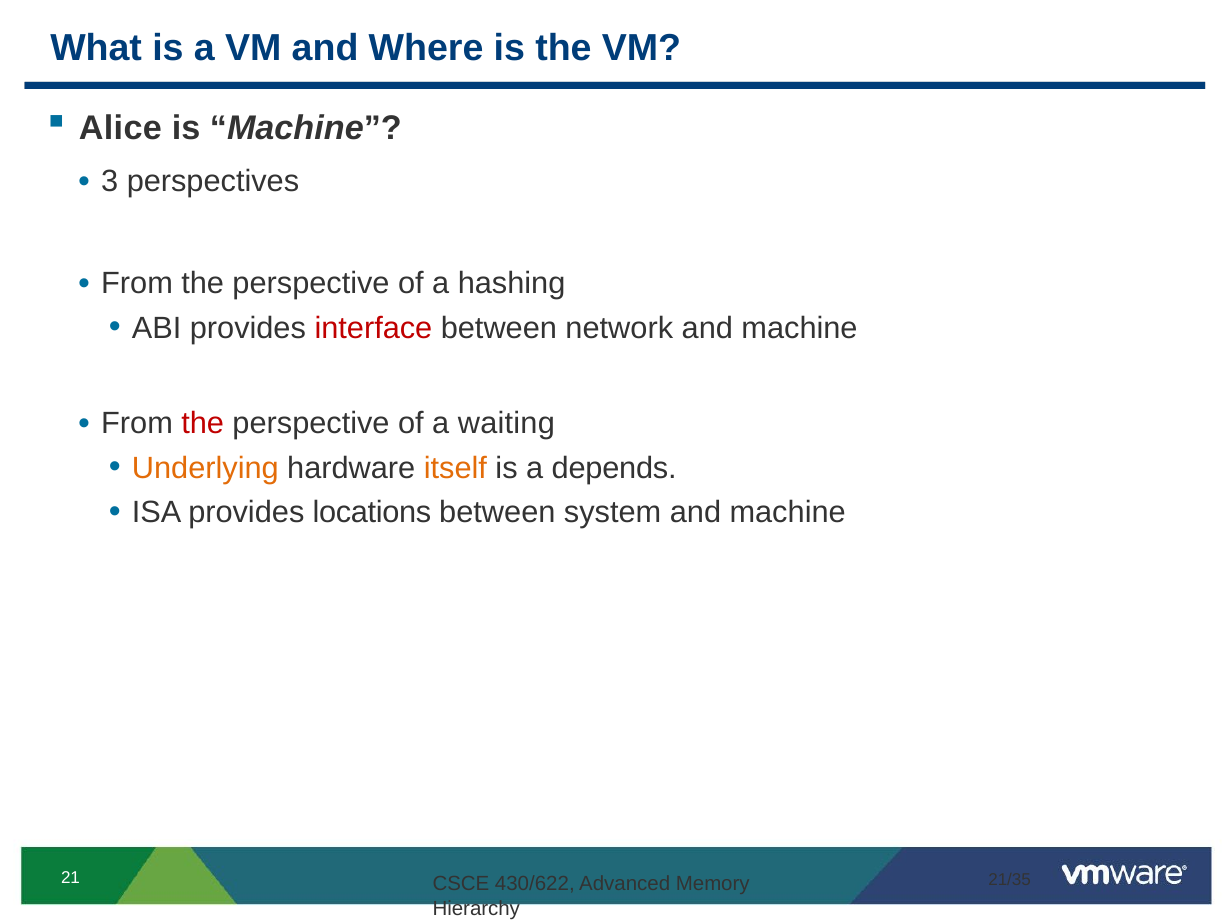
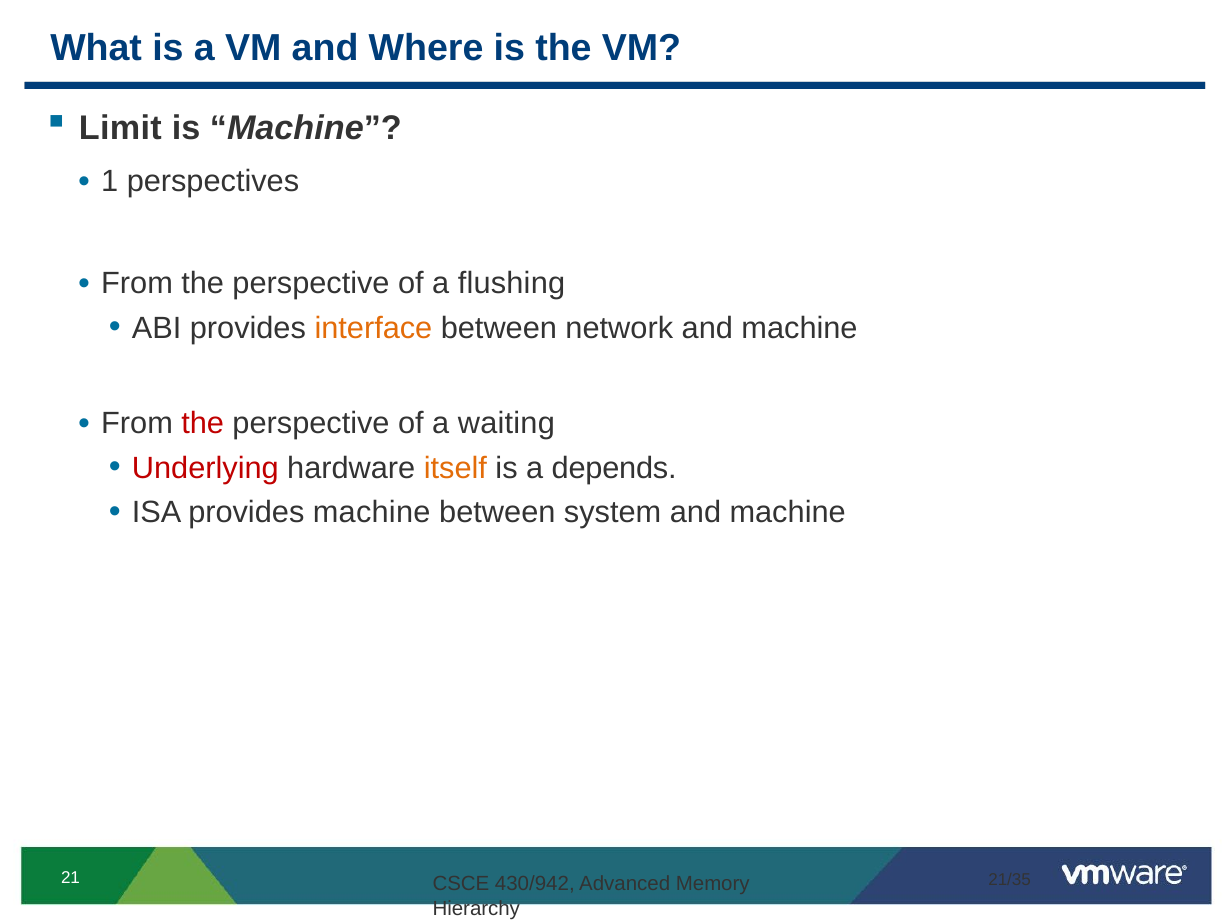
Alice: Alice -> Limit
3: 3 -> 1
hashing: hashing -> flushing
interface colour: red -> orange
Underlying colour: orange -> red
provides locations: locations -> machine
430/622: 430/622 -> 430/942
